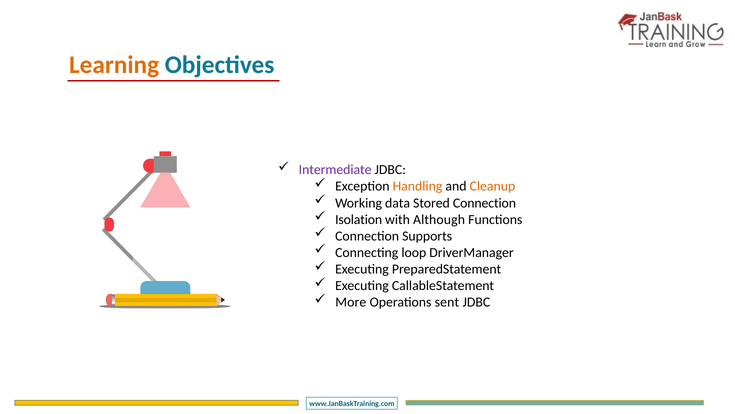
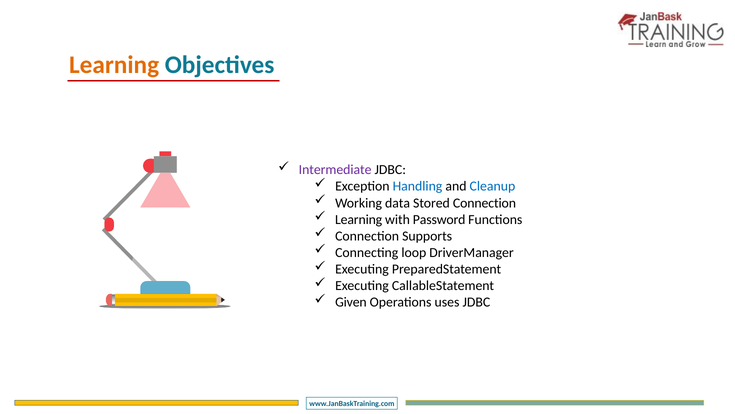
Handling colour: orange -> blue
Cleanup colour: orange -> blue
Isolation at (359, 219): Isolation -> Learning
Although: Although -> Password
More: More -> Given
sent: sent -> uses
